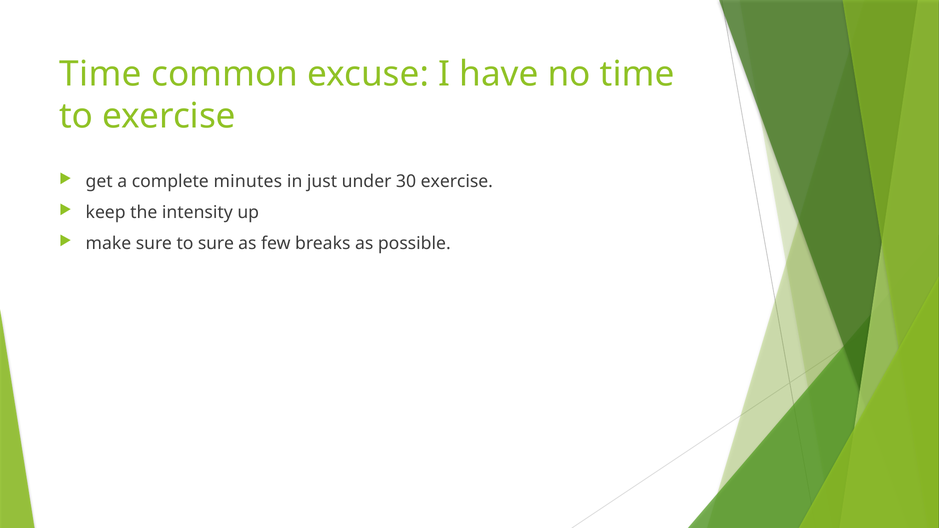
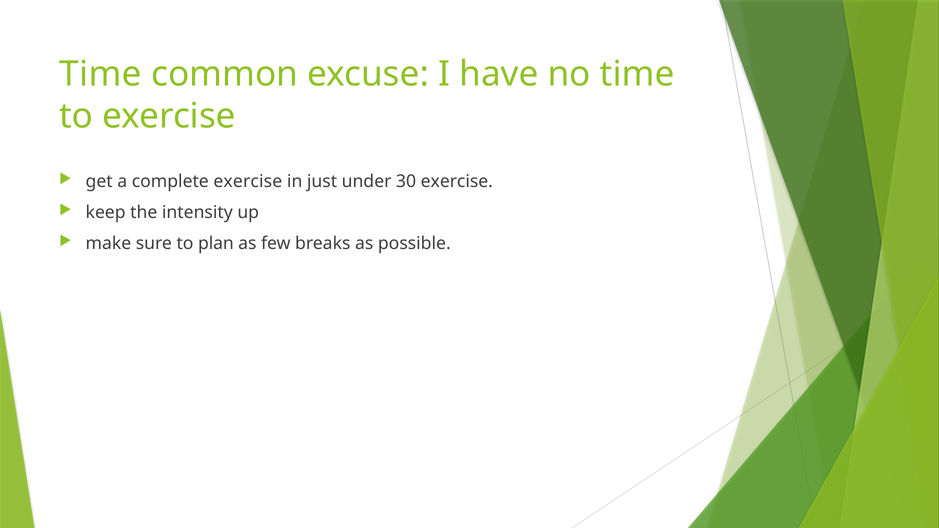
complete minutes: minutes -> exercise
to sure: sure -> plan
